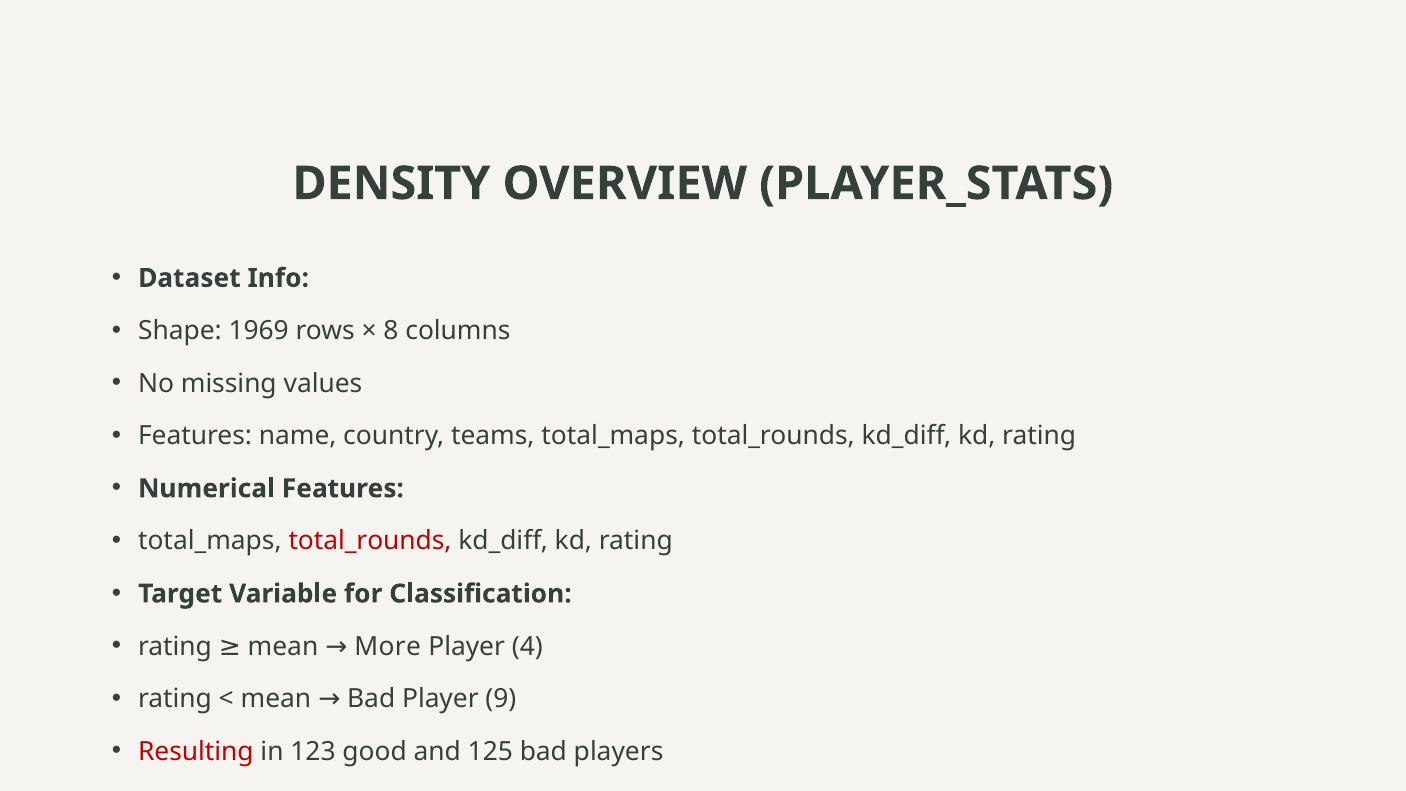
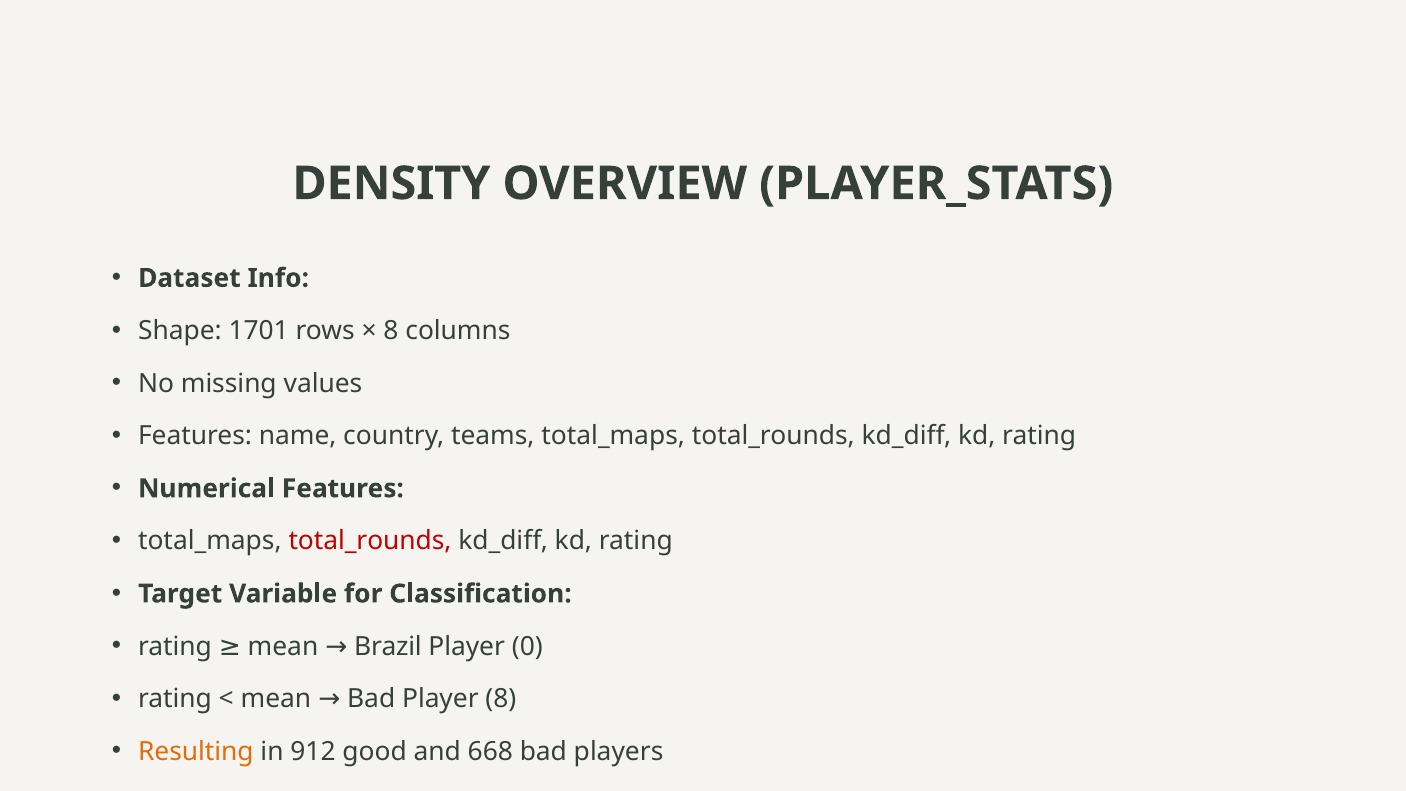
1969: 1969 -> 1701
More: More -> Brazil
4: 4 -> 0
Player 9: 9 -> 8
Resulting colour: red -> orange
123: 123 -> 912
125: 125 -> 668
